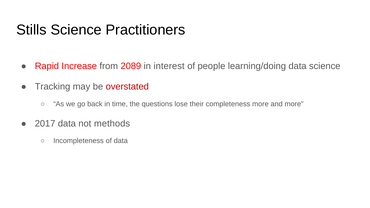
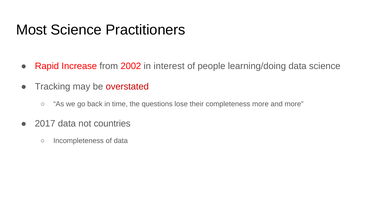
Stills: Stills -> Most
2089: 2089 -> 2002
methods: methods -> countries
